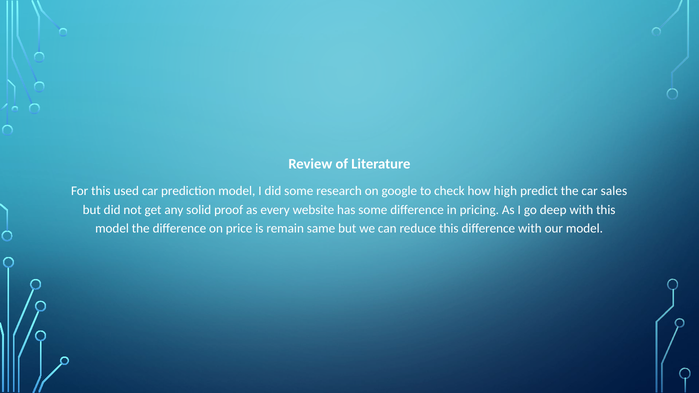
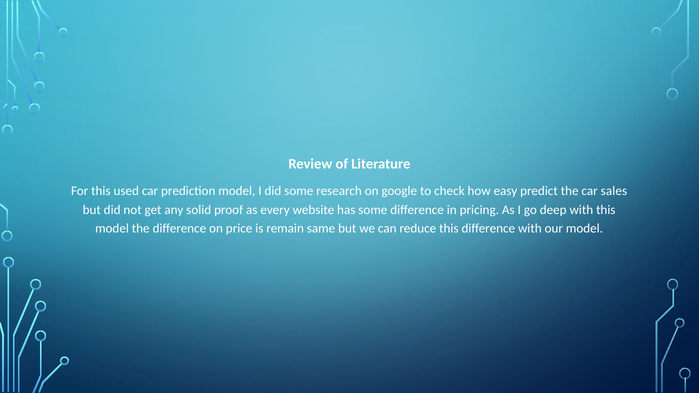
high: high -> easy
